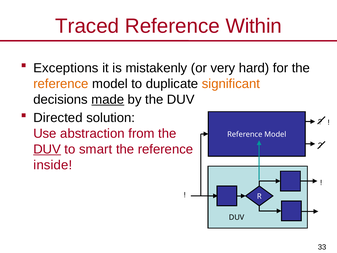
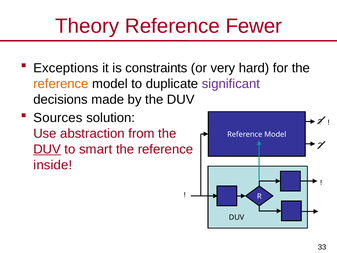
Traced: Traced -> Theory
Within: Within -> Fewer
mistakenly: mistakenly -> constraints
significant colour: orange -> purple
made underline: present -> none
Directed: Directed -> Sources
